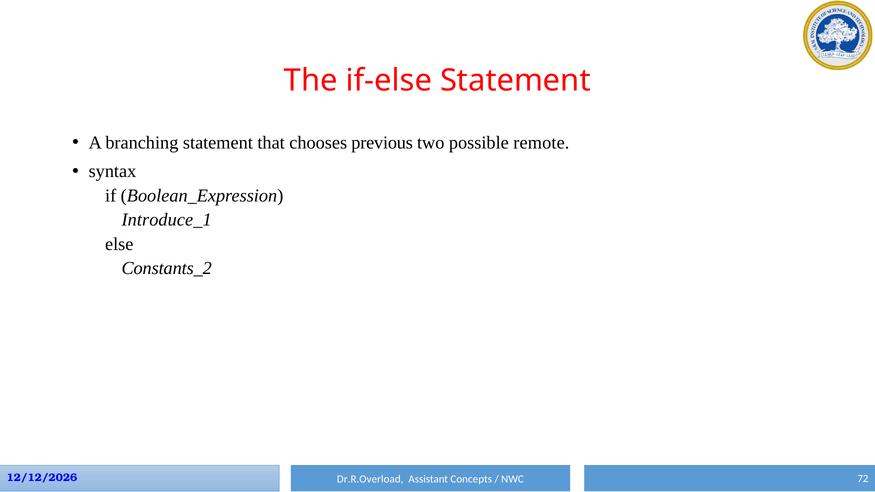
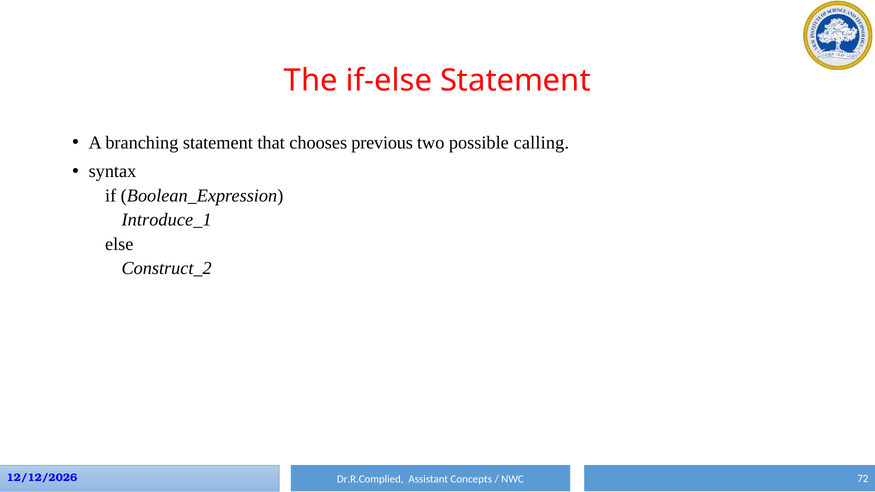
remote: remote -> calling
Constants_2: Constants_2 -> Construct_2
Dr.R.Overload: Dr.R.Overload -> Dr.R.Complied
